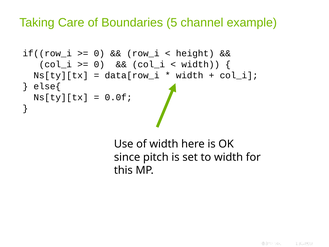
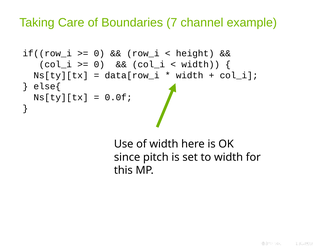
5: 5 -> 7
